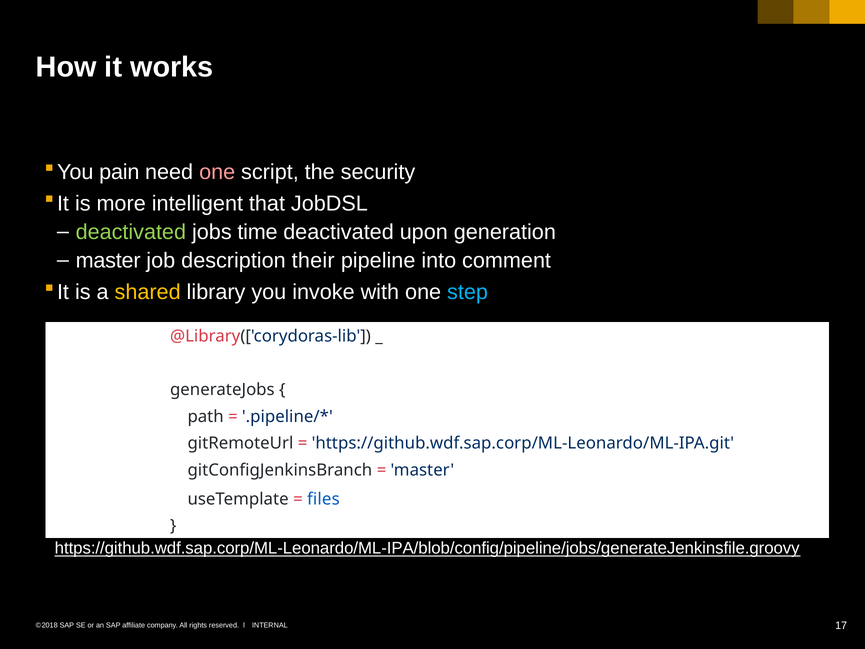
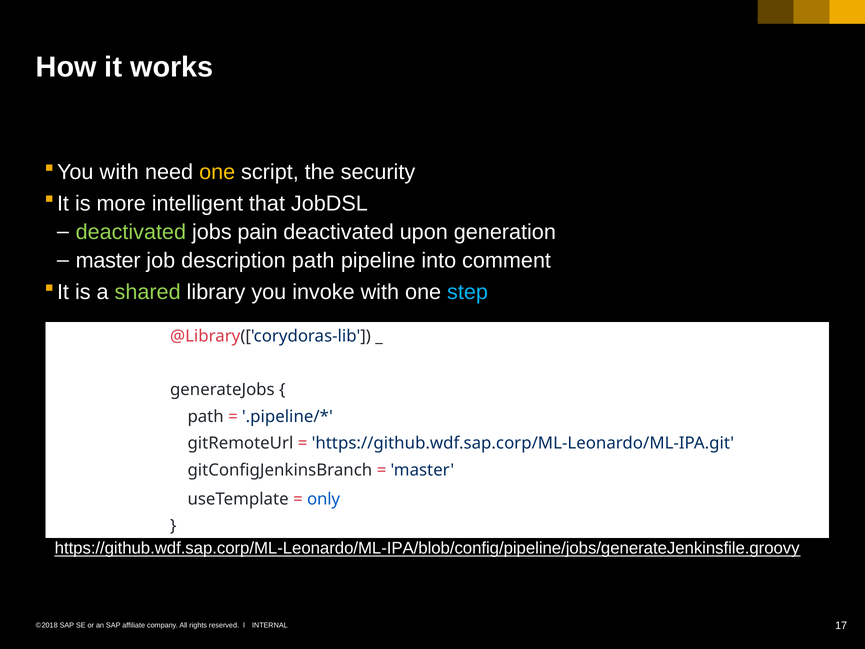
pain at (119, 172): pain -> with
one at (217, 172) colour: pink -> yellow
time: time -> pain
description their: their -> path
shared colour: yellow -> light green
files: files -> only
